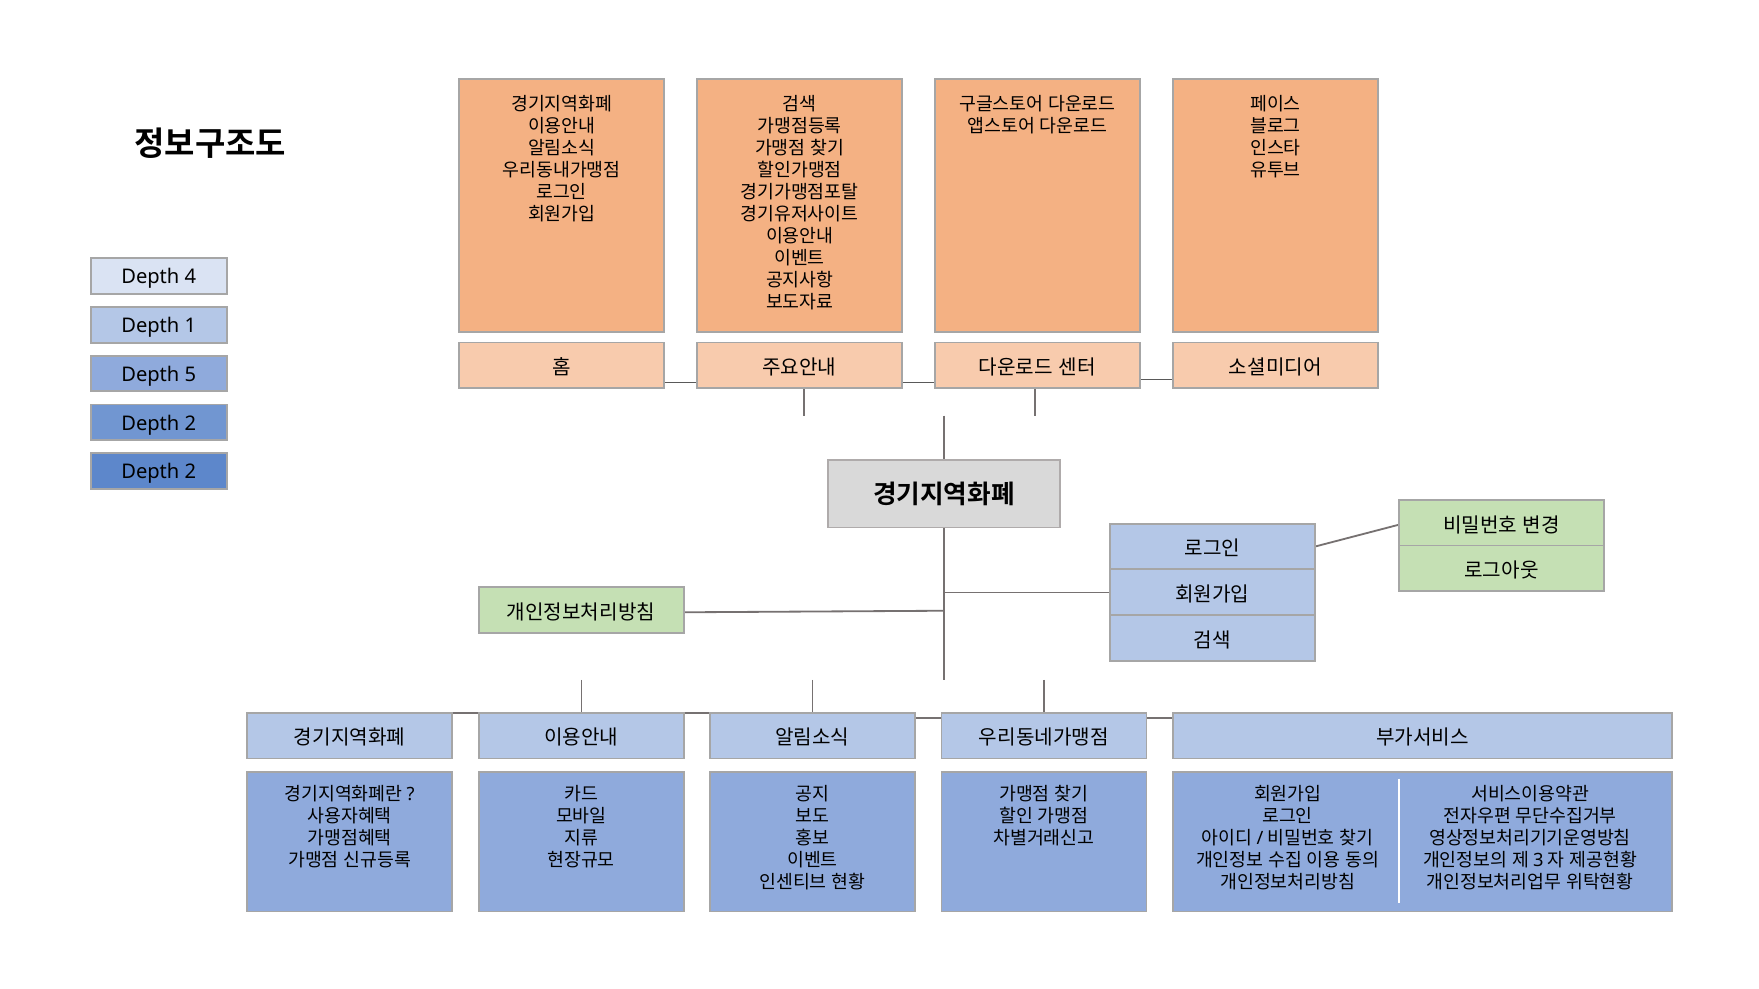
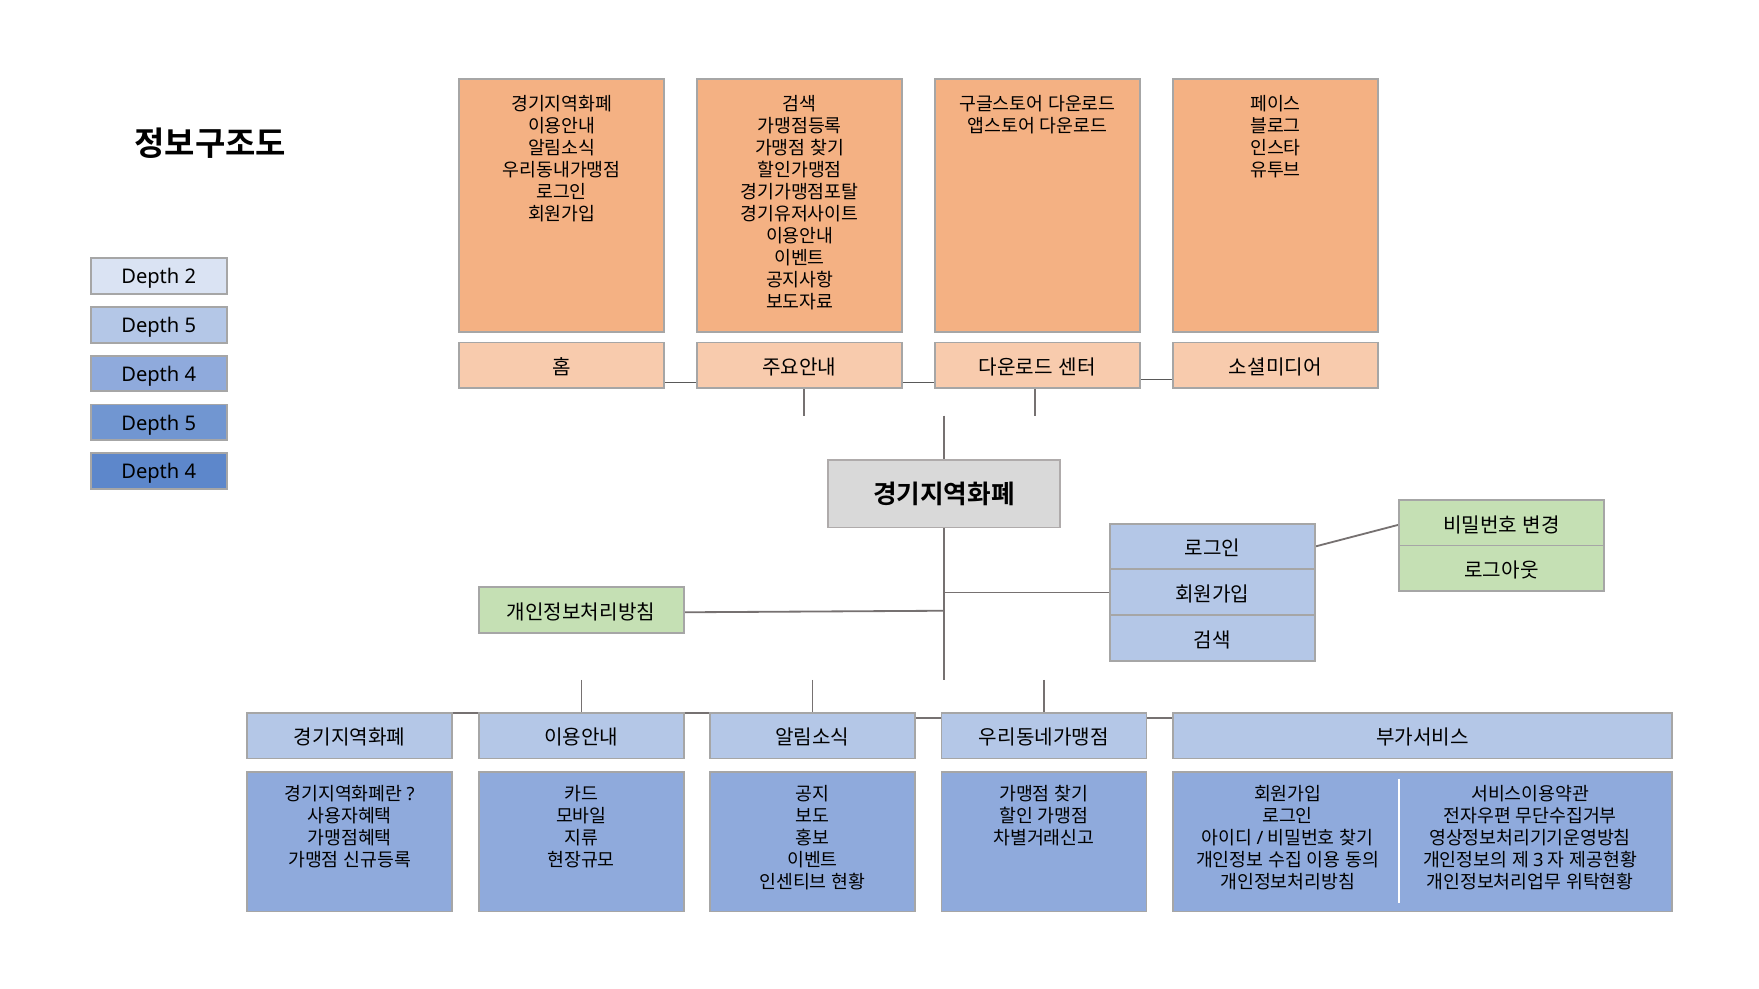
4: 4 -> 2
1 at (190, 326): 1 -> 5
5 at (190, 375): 5 -> 4
2 at (190, 424): 2 -> 5
2 at (190, 473): 2 -> 4
